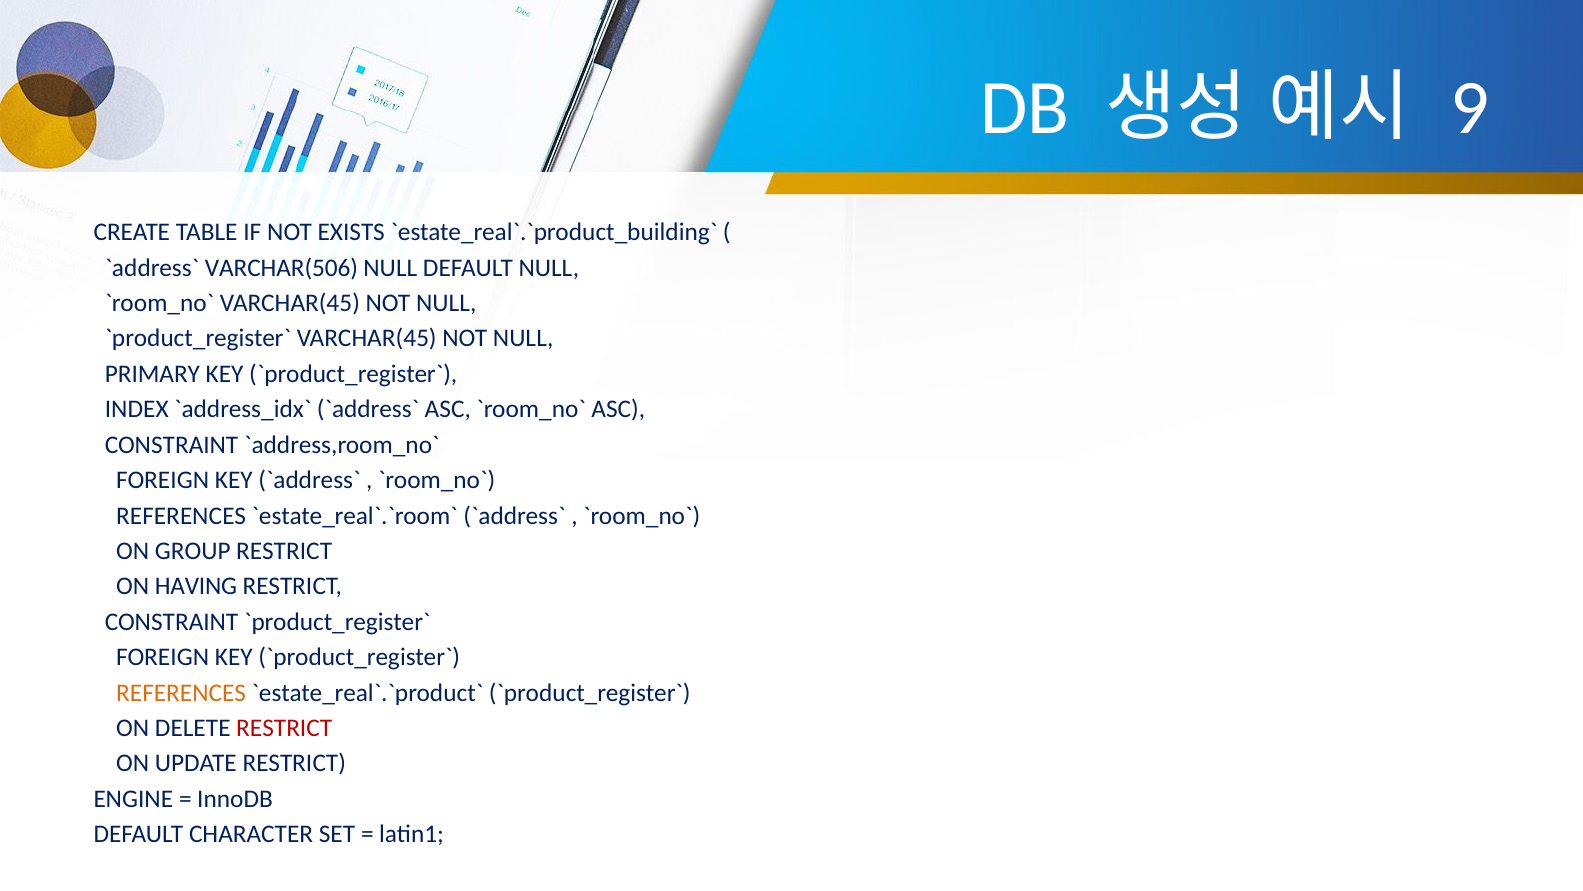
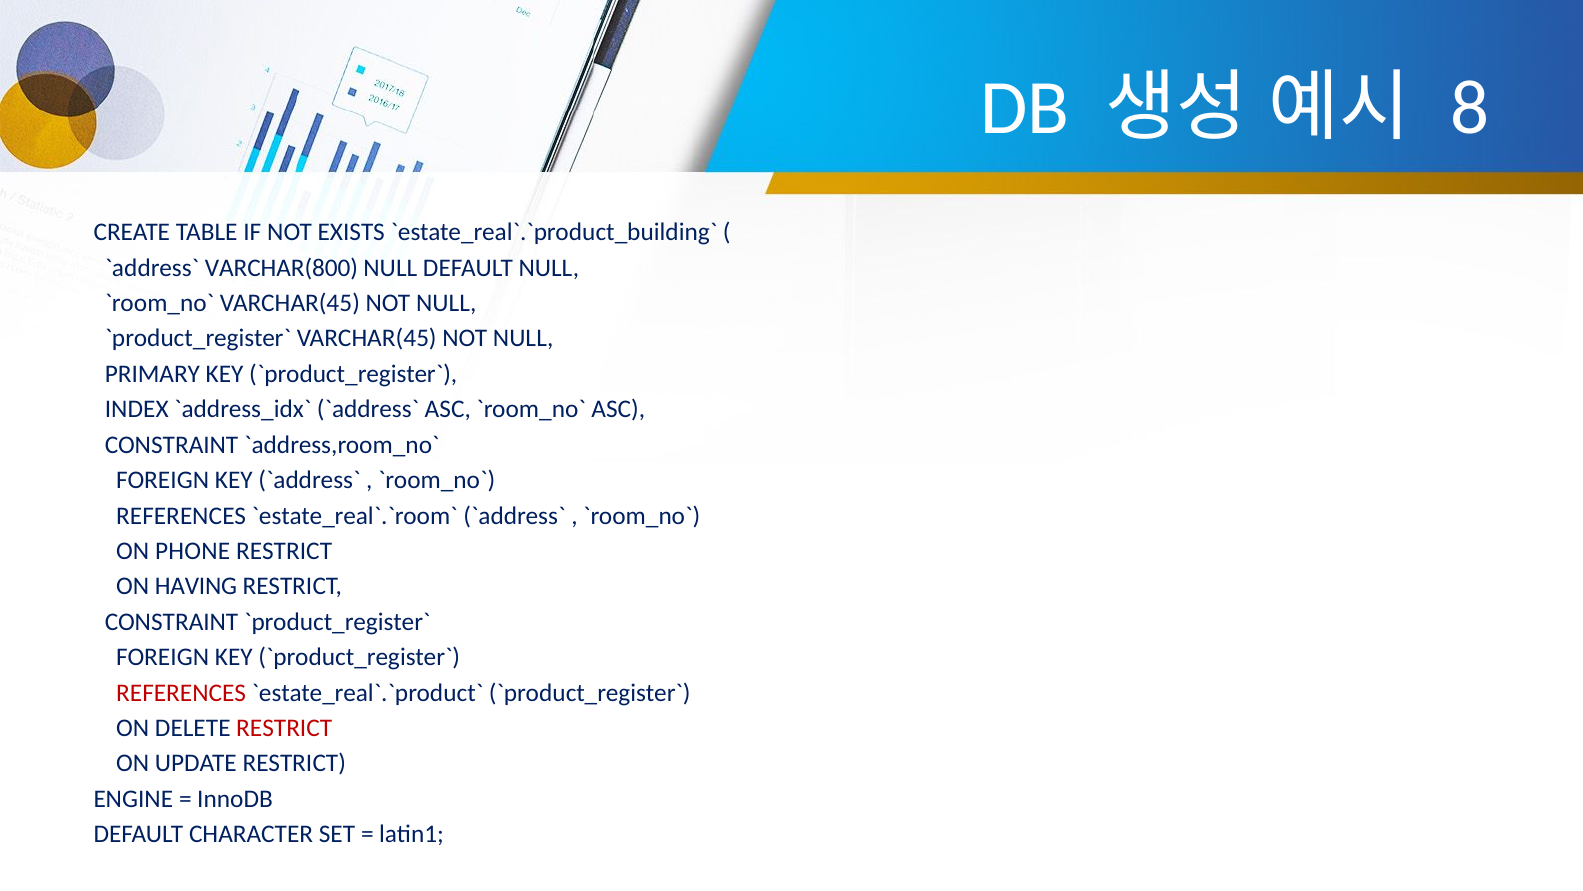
9: 9 -> 8
VARCHAR(506: VARCHAR(506 -> VARCHAR(800
GROUP: GROUP -> PHONE
REFERENCES at (181, 692) colour: orange -> red
